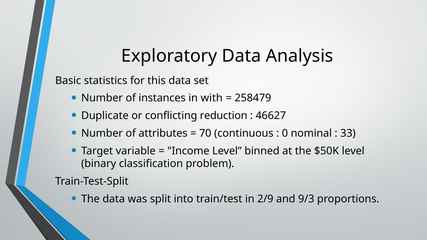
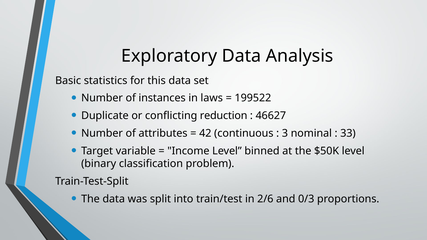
with: with -> laws
258479: 258479 -> 199522
70: 70 -> 42
0: 0 -> 3
2/9: 2/9 -> 2/6
9/3: 9/3 -> 0/3
